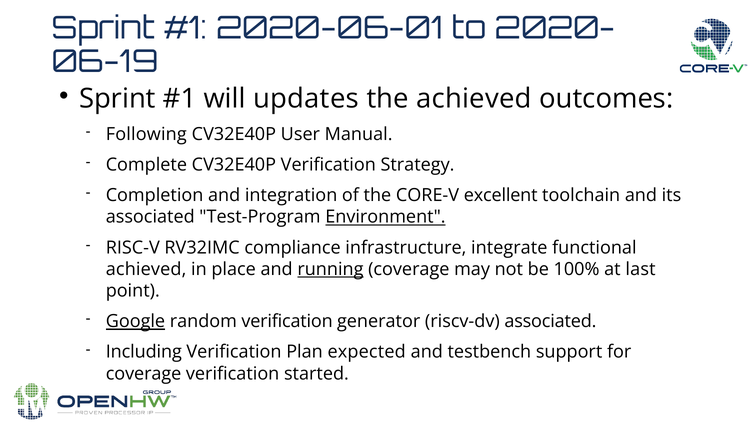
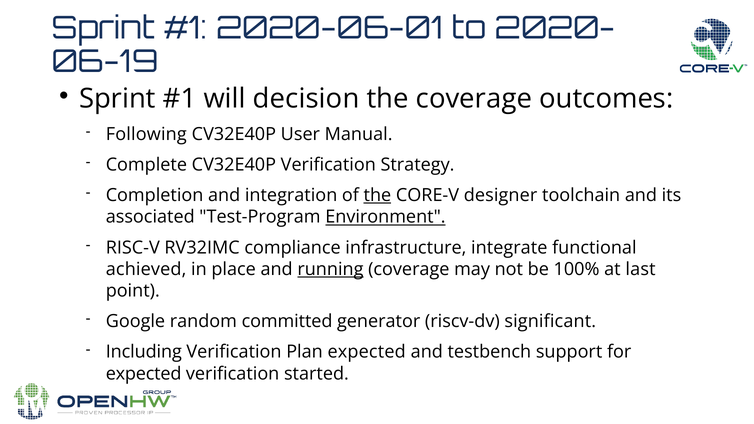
updates: updates -> decision
the achieved: achieved -> coverage
the at (377, 195) underline: none -> present
excellent: excellent -> designer
Google underline: present -> none
random verification: verification -> committed
riscv-dv associated: associated -> significant
coverage at (144, 374): coverage -> expected
